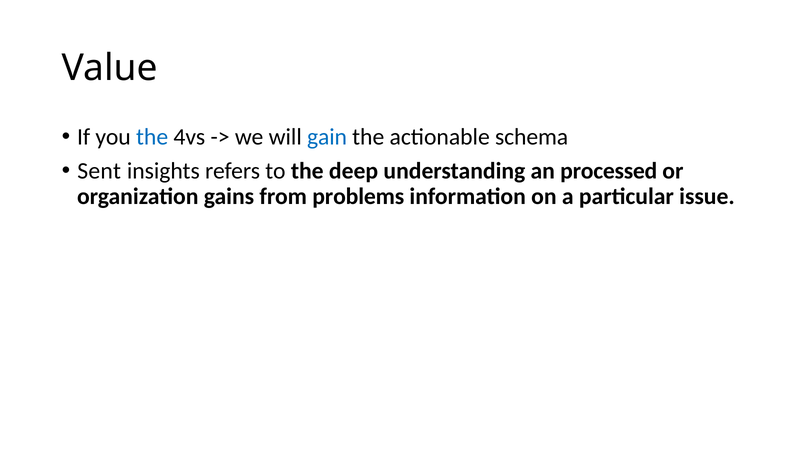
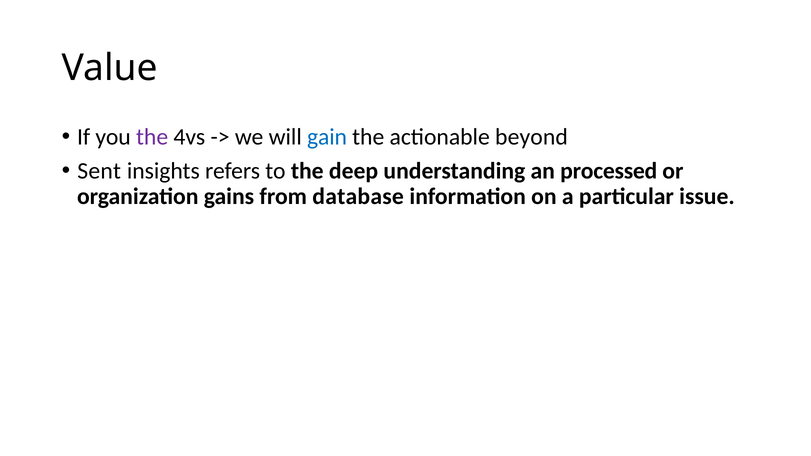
the at (152, 137) colour: blue -> purple
schema: schema -> beyond
problems: problems -> database
